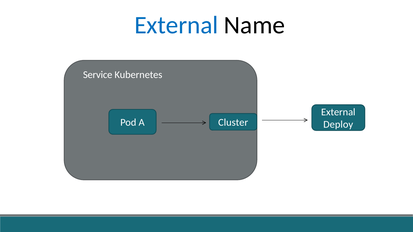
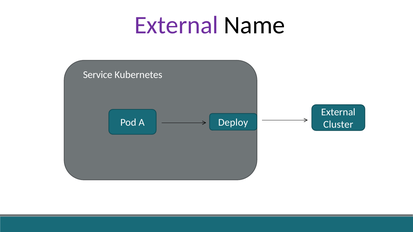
External at (176, 25) colour: blue -> purple
Cluster: Cluster -> Deploy
Deploy: Deploy -> Cluster
